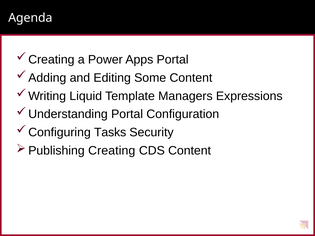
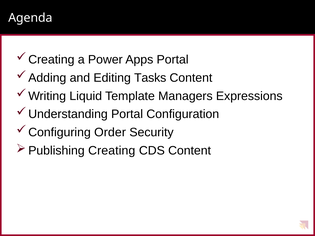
Some: Some -> Tasks
Tasks: Tasks -> Order
